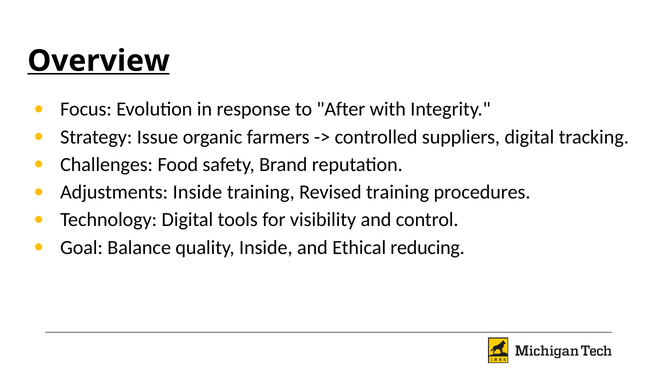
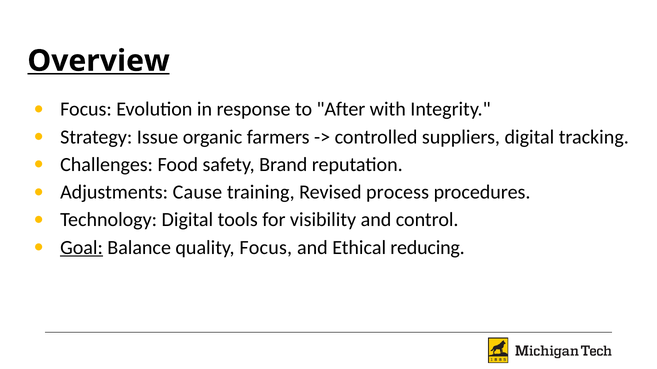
Adjustments Inside: Inside -> Cause
Revised training: training -> process
Goal underline: none -> present
quality Inside: Inside -> Focus
